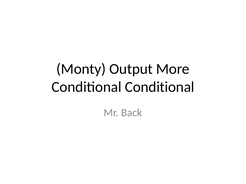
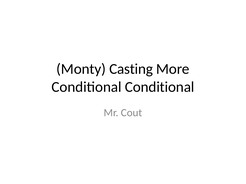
Output: Output -> Casting
Back: Back -> Cout
